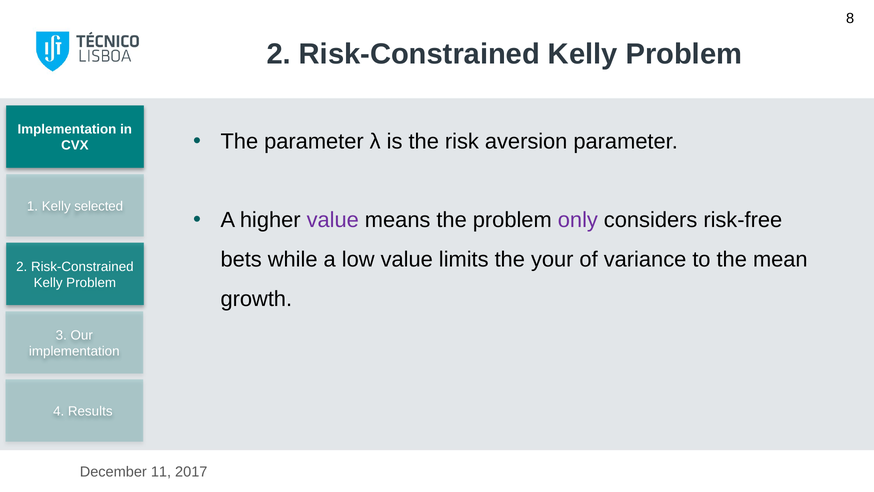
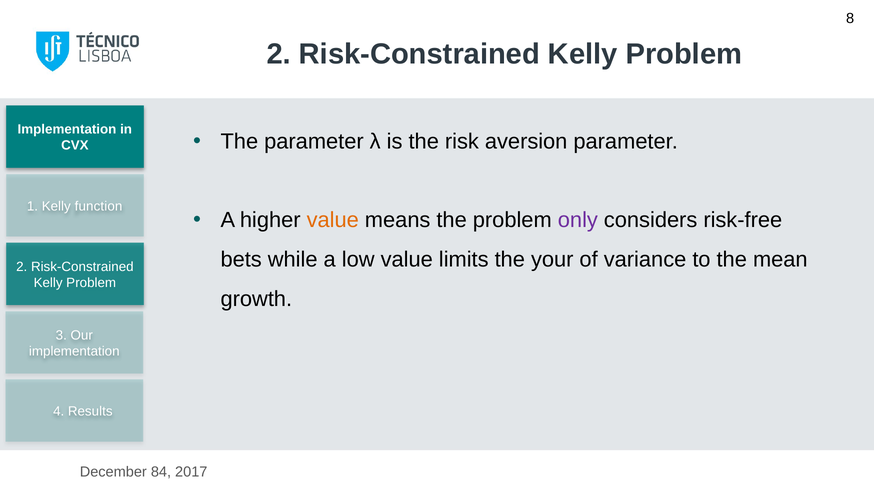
selected: selected -> function
value at (333, 220) colour: purple -> orange
11: 11 -> 84
